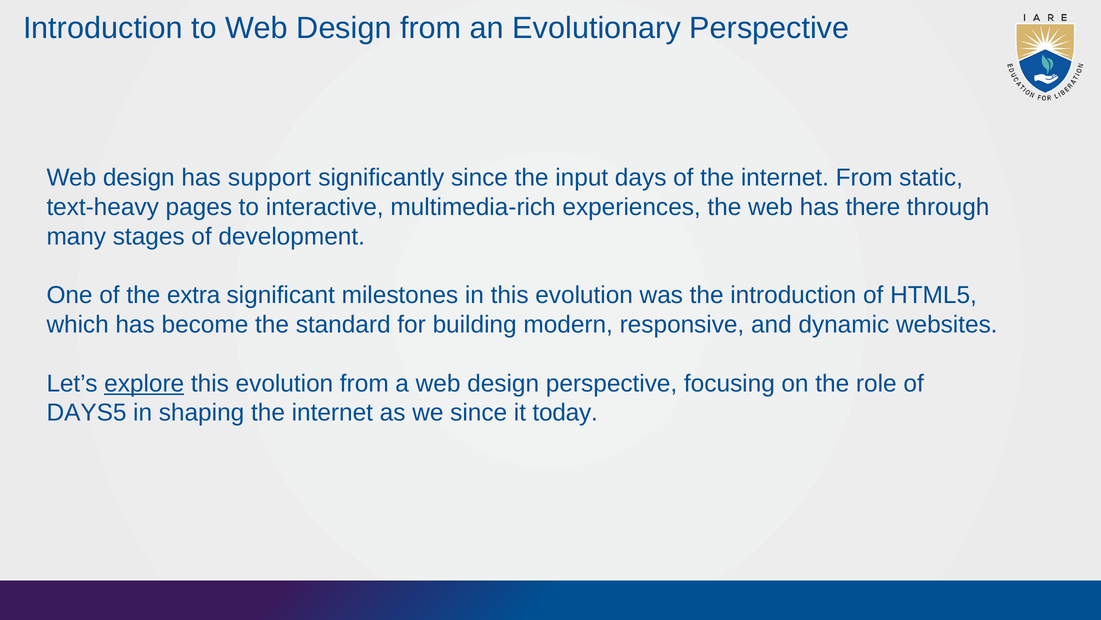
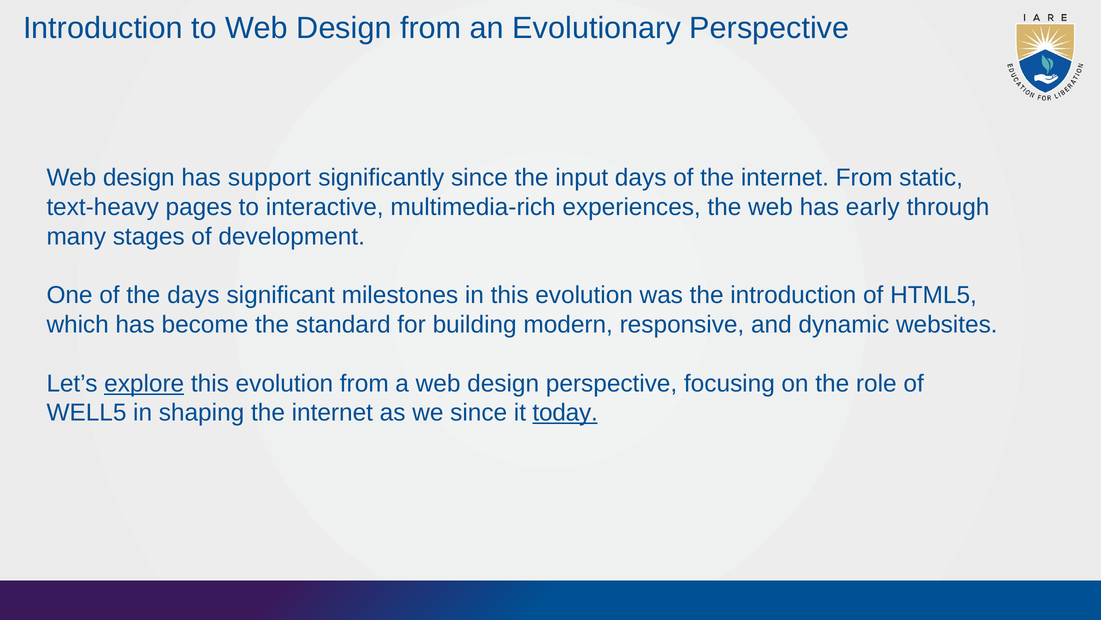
there: there -> early
the extra: extra -> days
DAYS5: DAYS5 -> WELL5
today underline: none -> present
